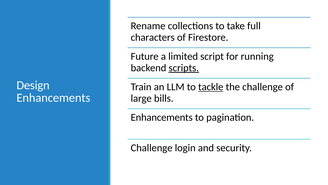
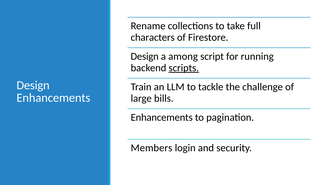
Future at (145, 56): Future -> Design
limited: limited -> among
tackle underline: present -> none
Challenge at (152, 148): Challenge -> Members
